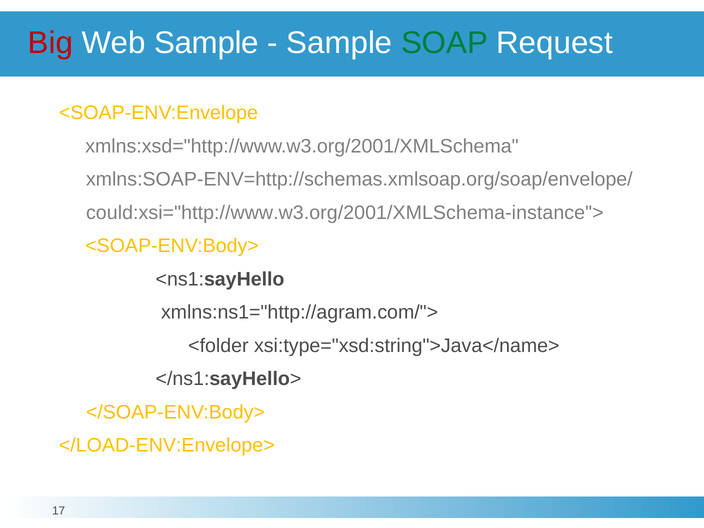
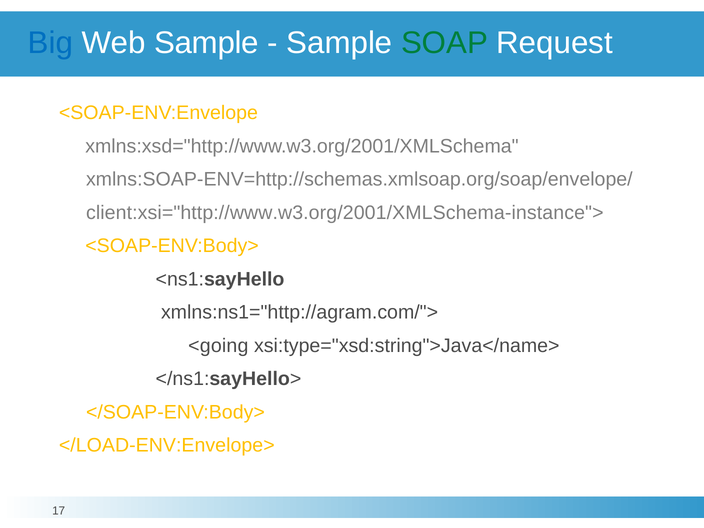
Big colour: red -> blue
could:xsi="http://www.w3.org/2001/XMLSchema-instance">: could:xsi="http://www.w3.org/2001/XMLSchema-instance"> -> client:xsi="http://www.w3.org/2001/XMLSchema-instance">
<folder: <folder -> <going
